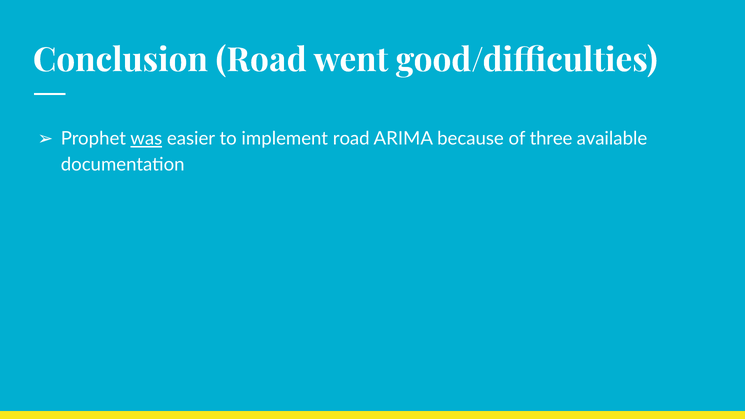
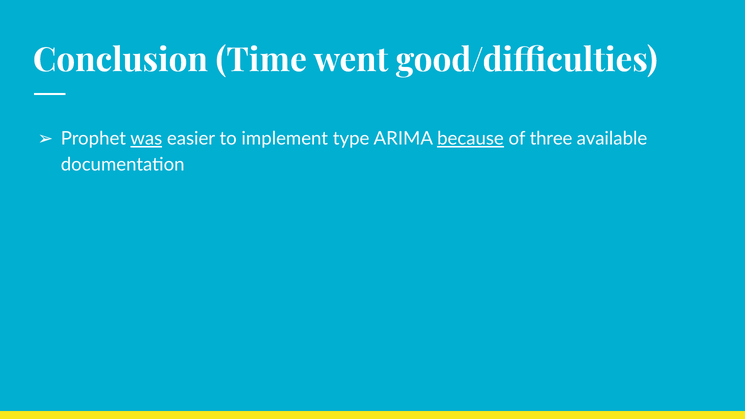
Conclusion Road: Road -> Time
implement road: road -> type
because underline: none -> present
